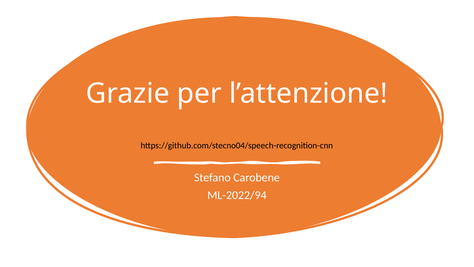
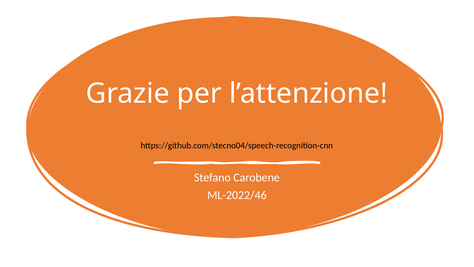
ML-2022/94: ML-2022/94 -> ML-2022/46
